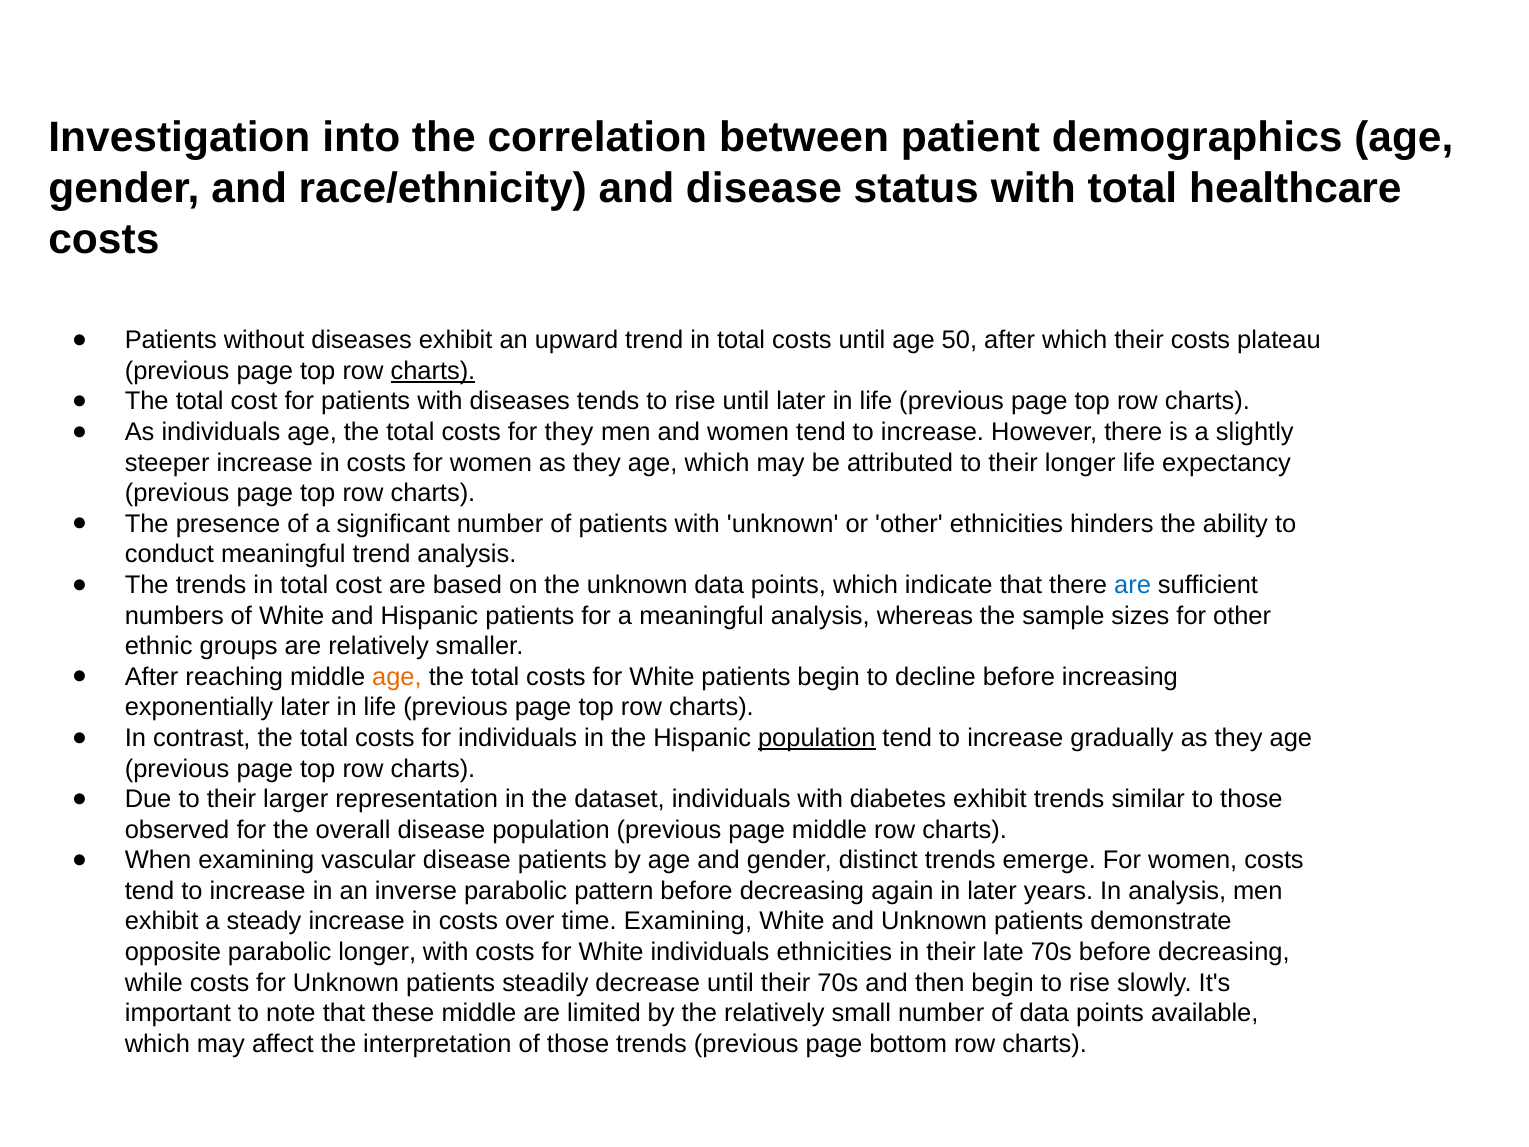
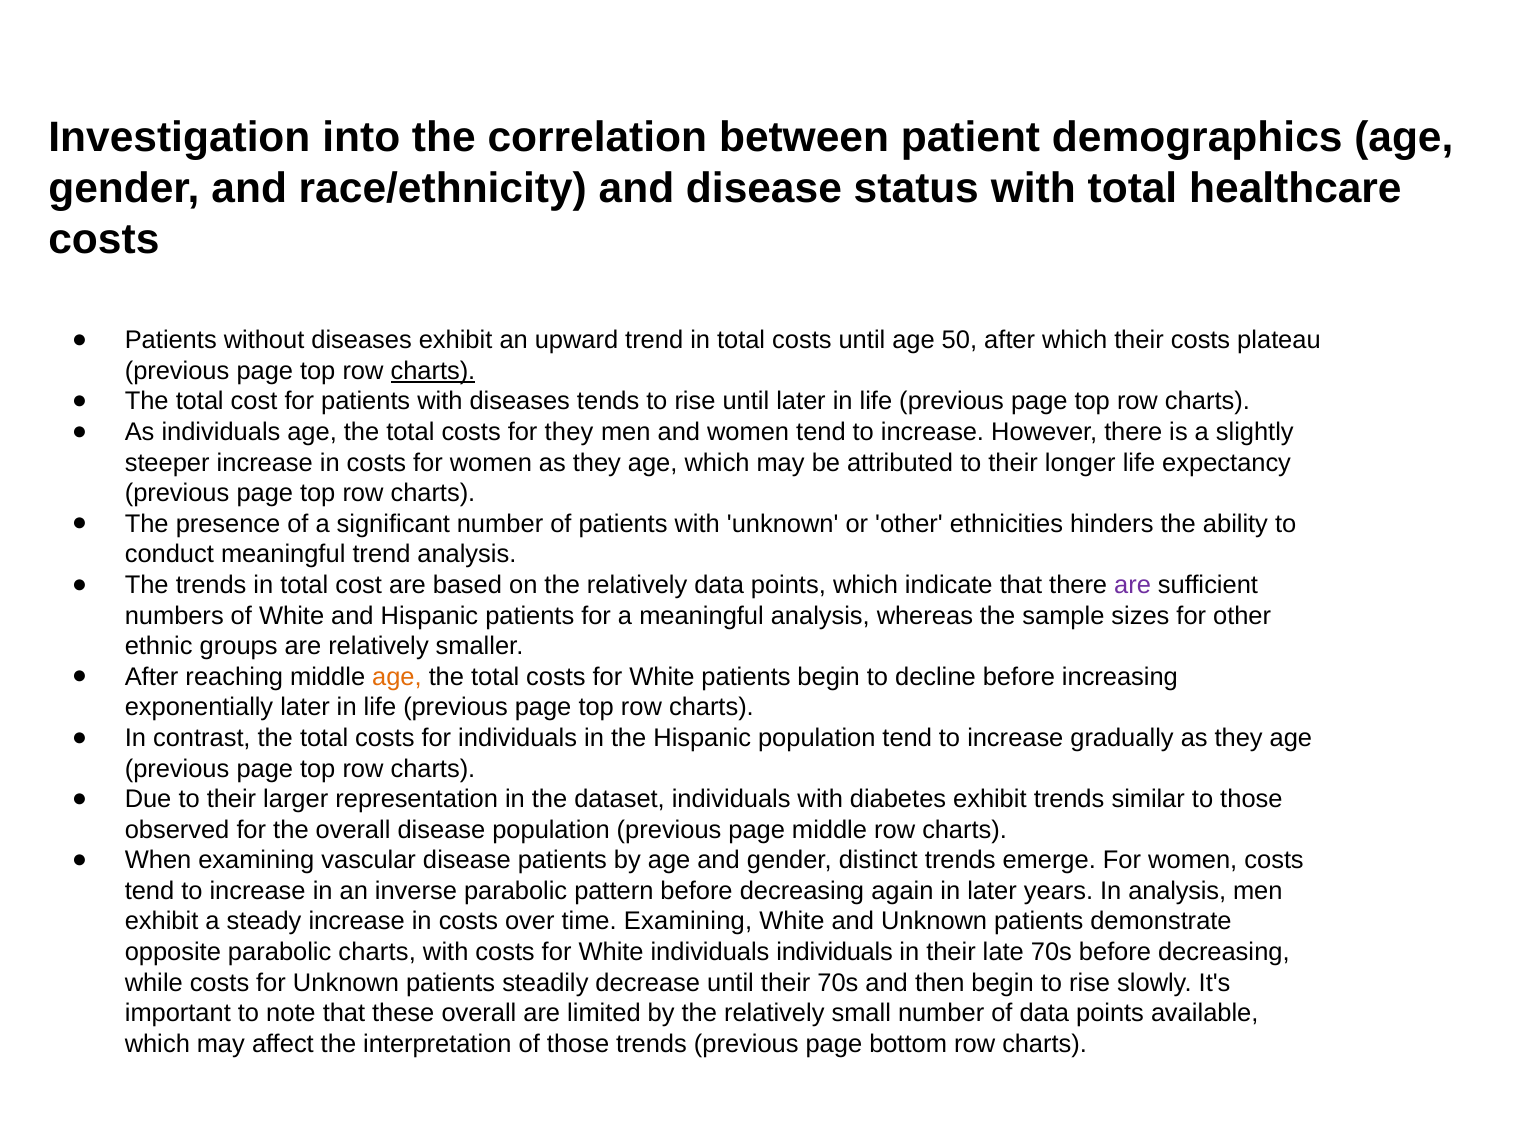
on the unknown: unknown -> relatively
are at (1133, 585) colour: blue -> purple
population at (817, 738) underline: present -> none
parabolic longer: longer -> charts
individuals ethnicities: ethnicities -> individuals
these middle: middle -> overall
